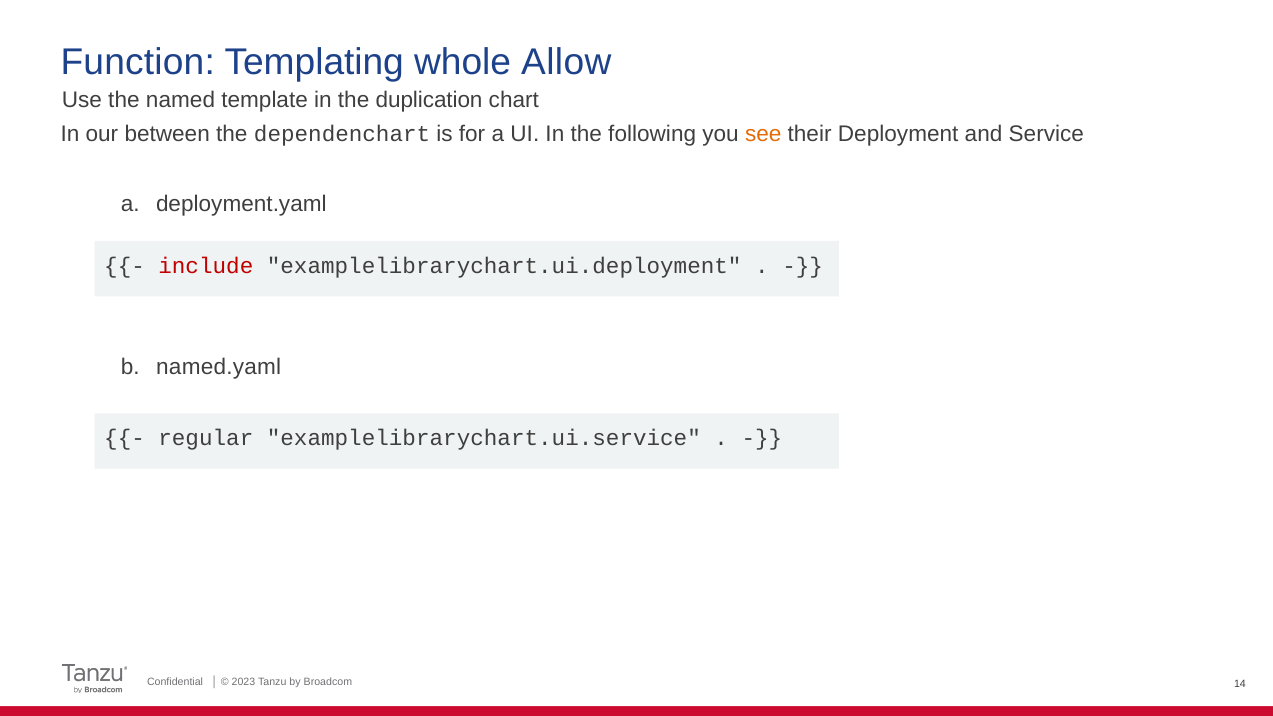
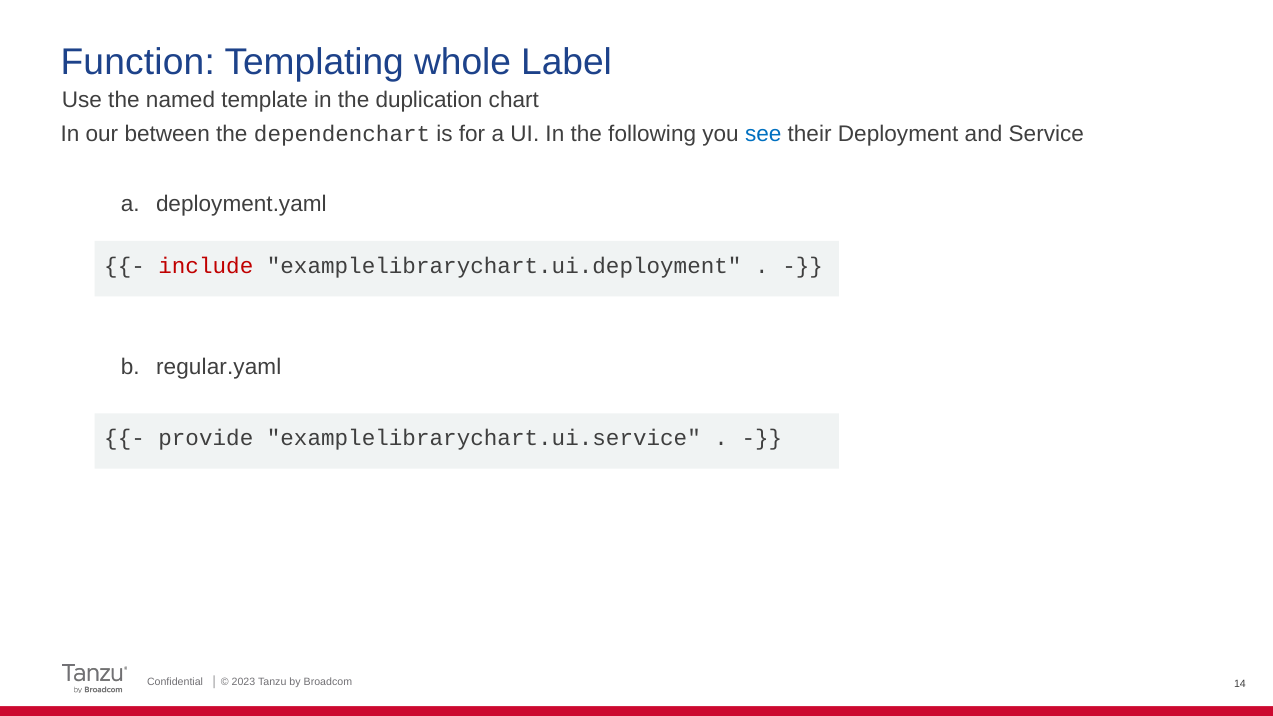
Allow: Allow -> Label
see colour: orange -> blue
named.yaml: named.yaml -> regular.yaml
regular: regular -> provide
